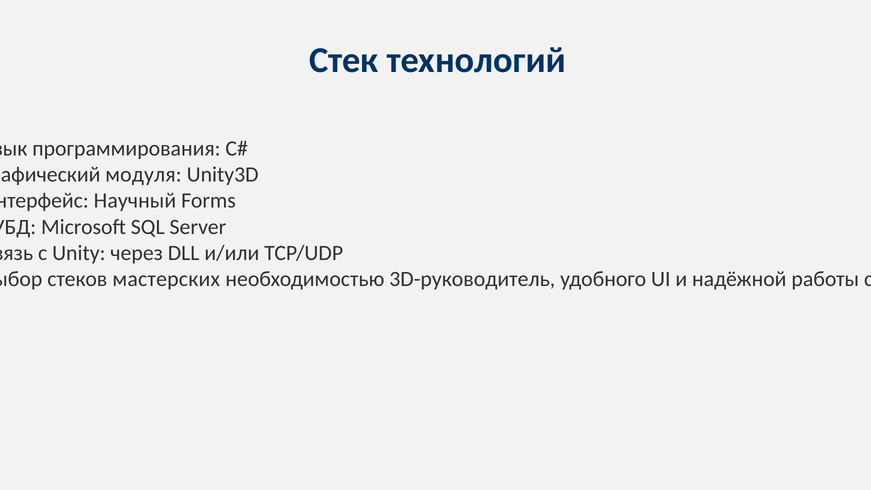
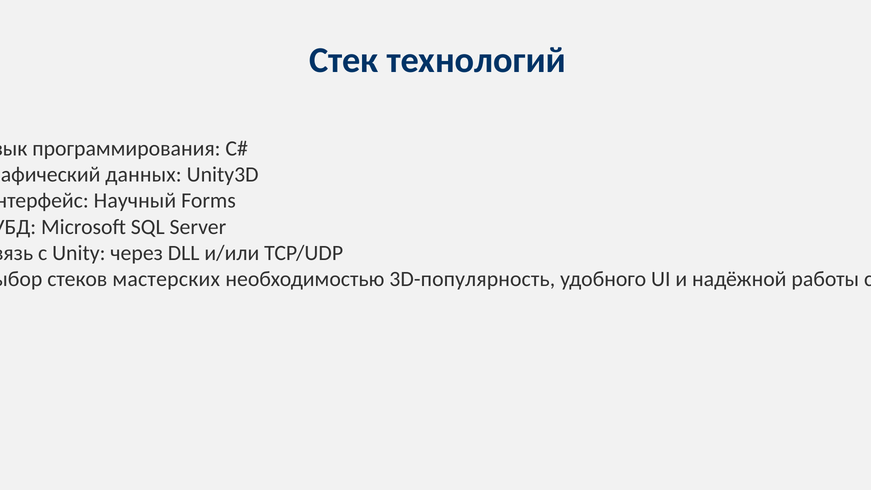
модуля: модуля -> данных
3D-руководитель: 3D-руководитель -> 3D-популярность
